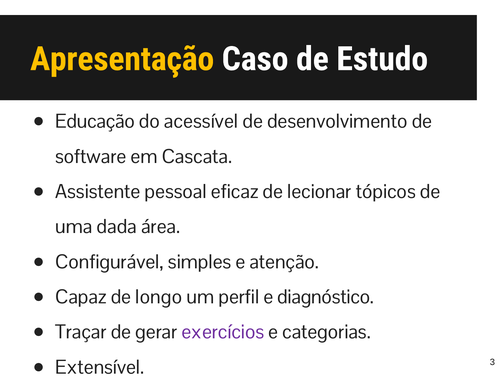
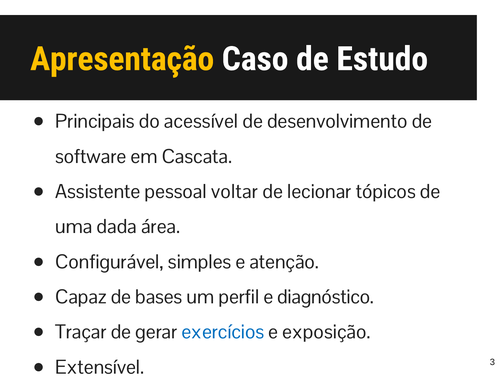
Educação: Educação -> Principais
eficaz: eficaz -> voltar
longo: longo -> bases
exercícios colour: purple -> blue
categorias: categorias -> exposição
